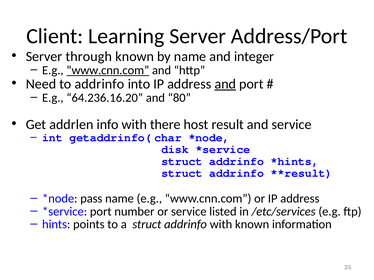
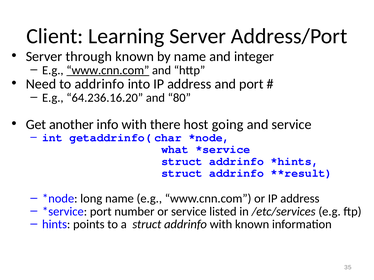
and at (225, 84) underline: present -> none
addrlen: addrlen -> another
result: result -> going
disk: disk -> what
pass: pass -> long
